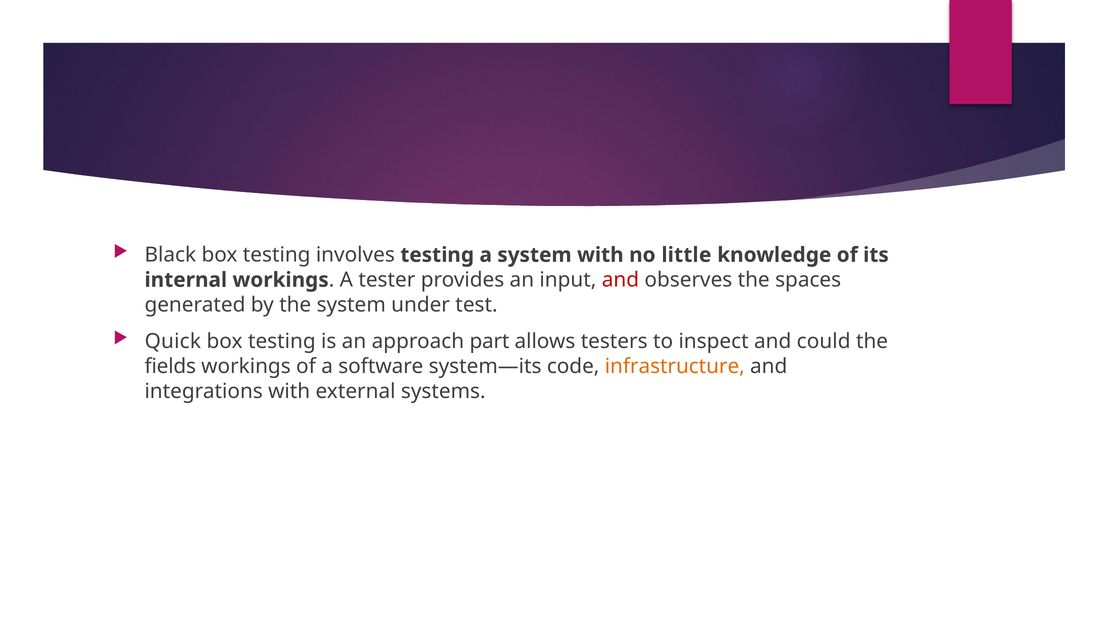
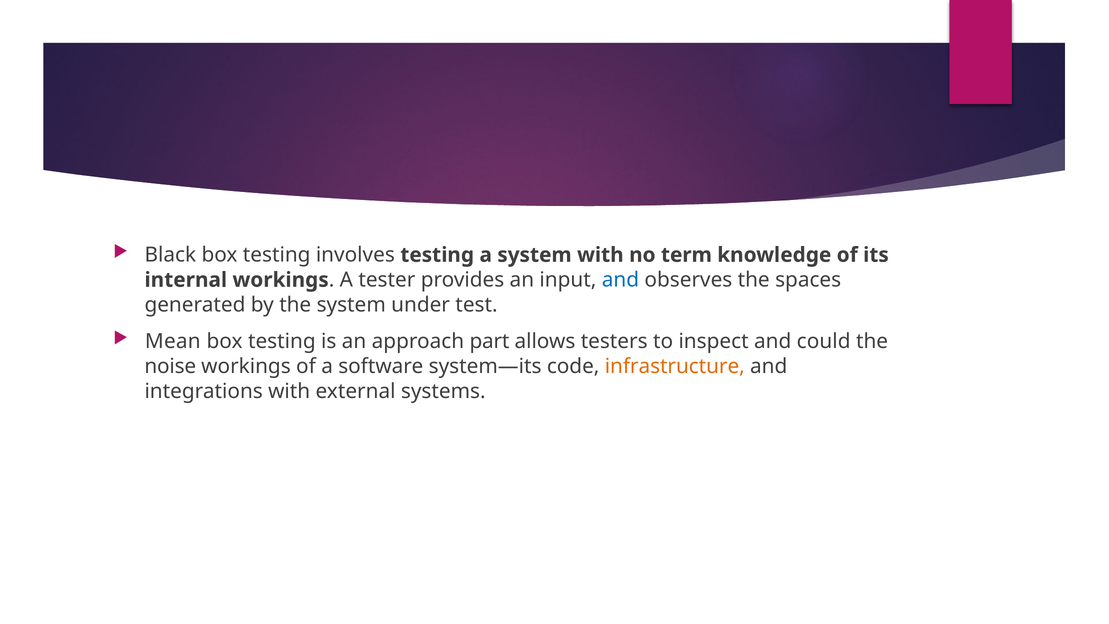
little: little -> term
and at (620, 280) colour: red -> blue
Quick: Quick -> Mean
fields: fields -> noise
